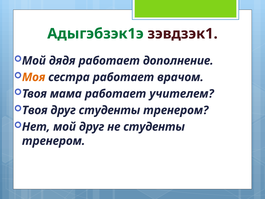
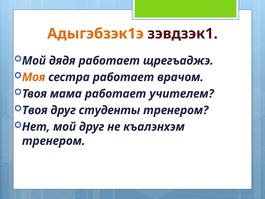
Адыгэбзэк1э colour: green -> orange
дополнение: дополнение -> щрегъаджэ
не студенты: студенты -> къалэнхэм
